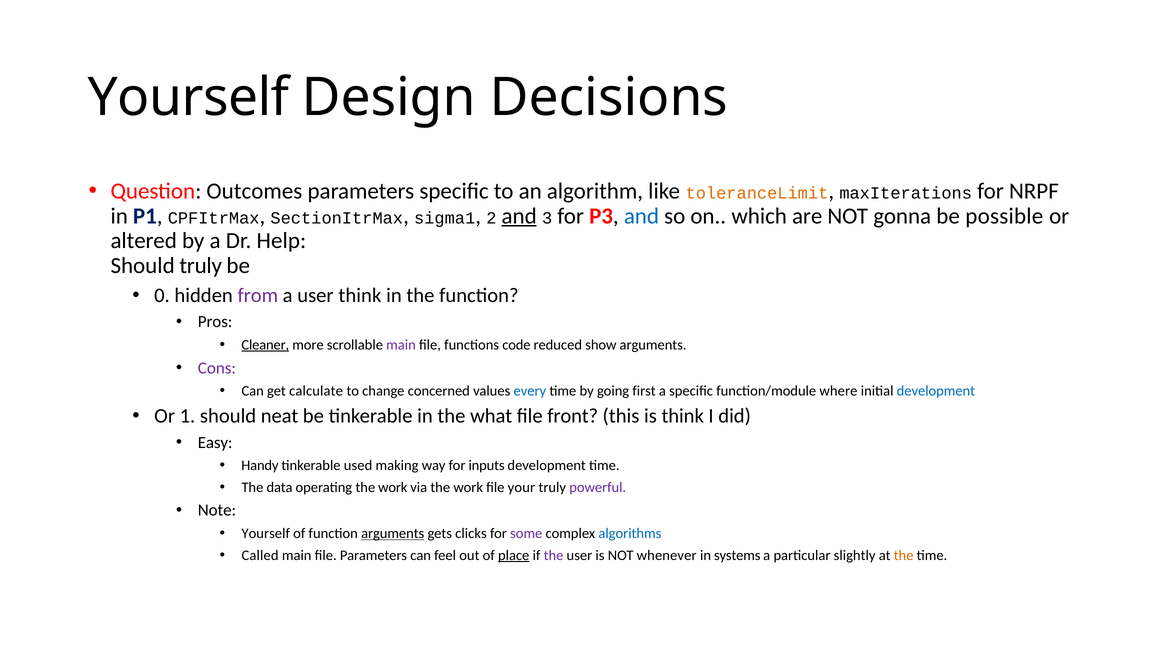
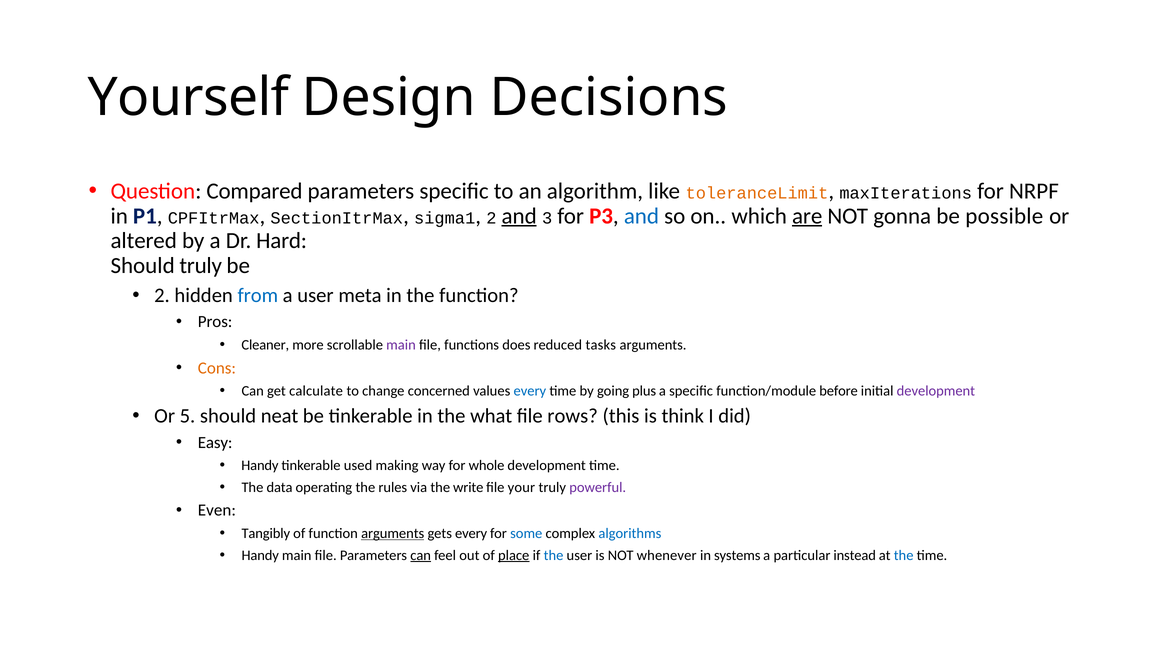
Outcomes: Outcomes -> Compared
are underline: none -> present
Help: Help -> Hard
0 at (162, 295): 0 -> 2
from colour: purple -> blue
user think: think -> meta
Cleaner underline: present -> none
code: code -> does
show: show -> tasks
Cons colour: purple -> orange
first: first -> plus
where: where -> before
development at (936, 391) colour: blue -> purple
1: 1 -> 5
front: front -> rows
inputs: inputs -> whole
operating the work: work -> rules
via the work: work -> write
Note: Note -> Even
Yourself at (266, 533): Yourself -> Tangibly
gets clicks: clicks -> every
some colour: purple -> blue
Called at (260, 555): Called -> Handy
can at (421, 555) underline: none -> present
the at (554, 555) colour: purple -> blue
slightly: slightly -> instead
the at (904, 555) colour: orange -> blue
